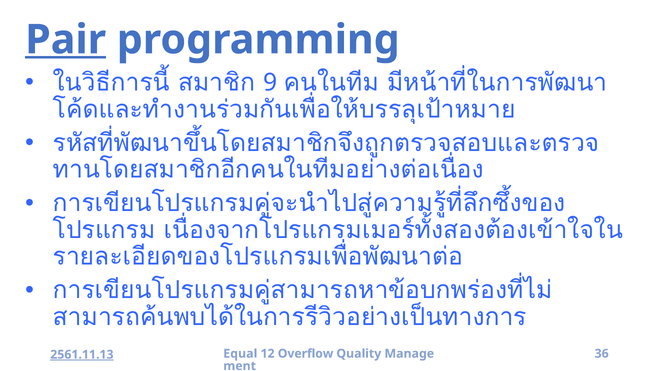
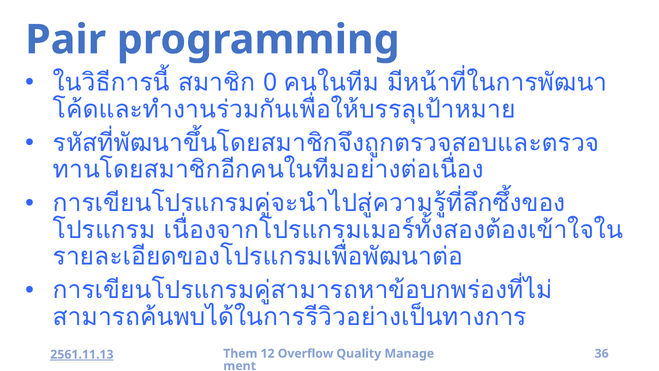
Pair underline: present -> none
9: 9 -> 0
Equal: Equal -> Them
